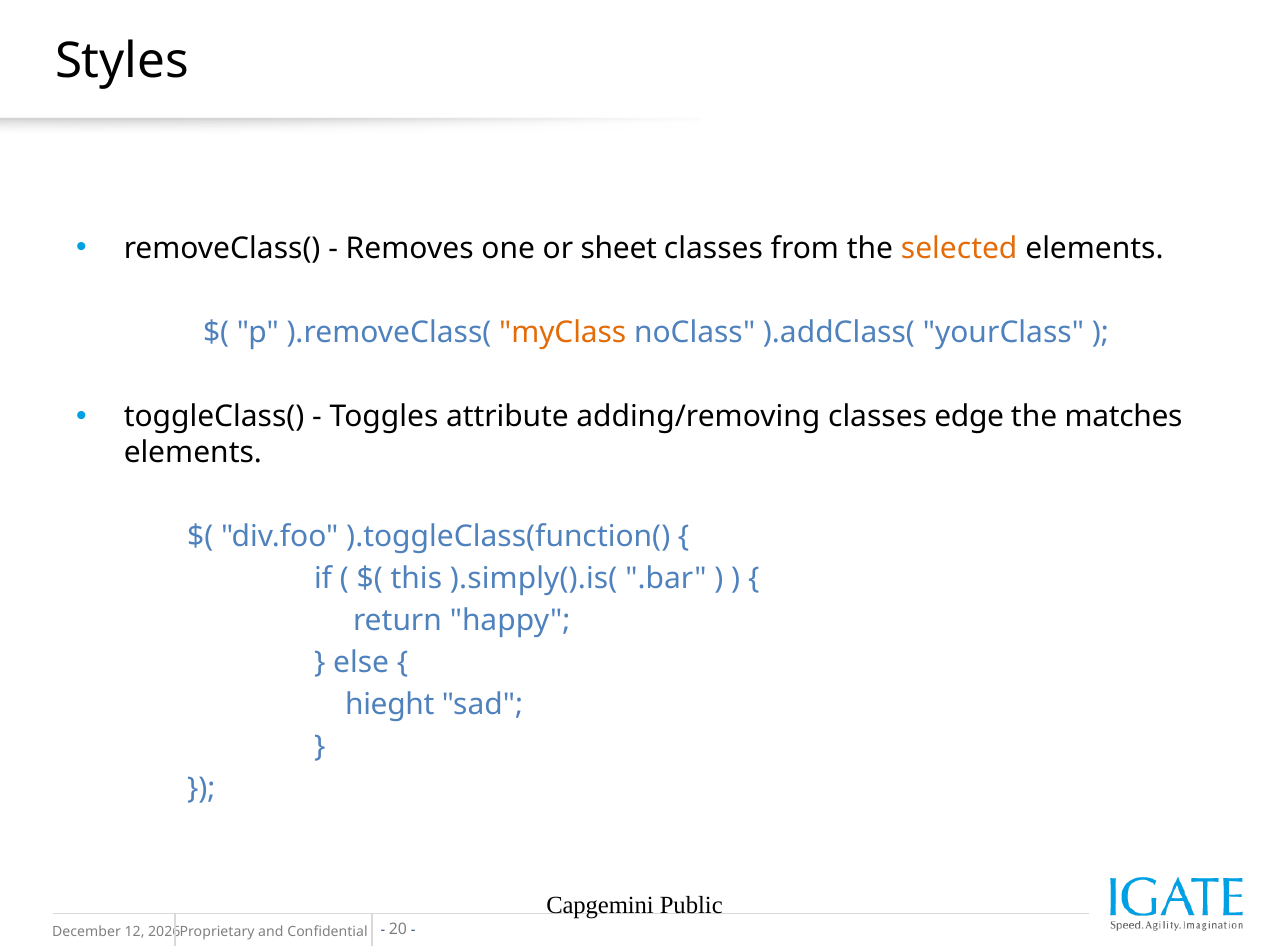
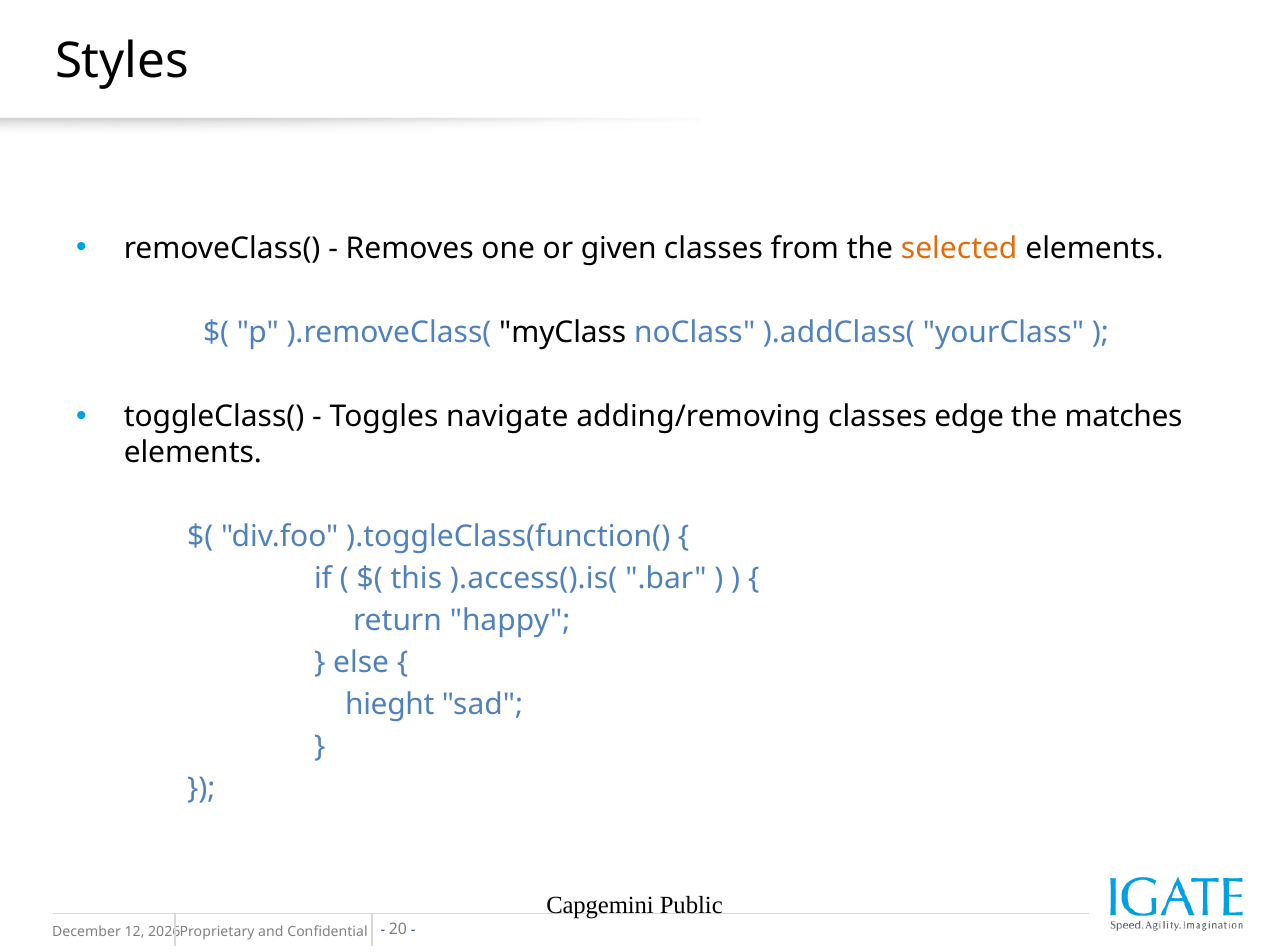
sheet: sheet -> given
myClass colour: orange -> black
attribute: attribute -> navigate
).simply().is(: ).simply().is( -> ).access().is(
